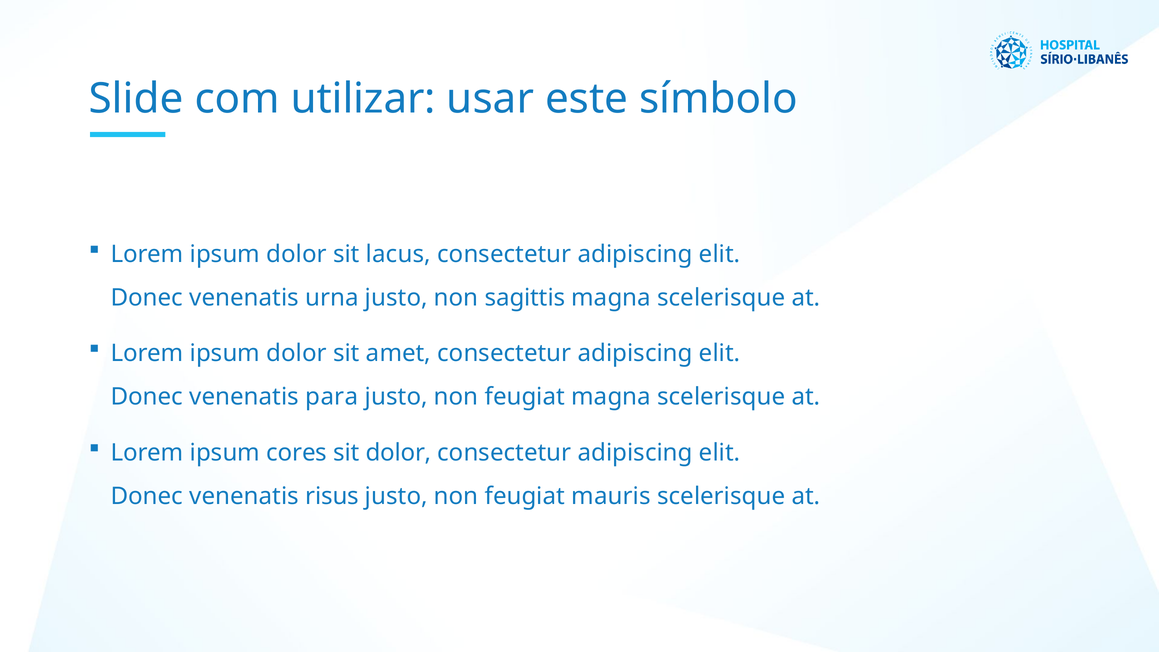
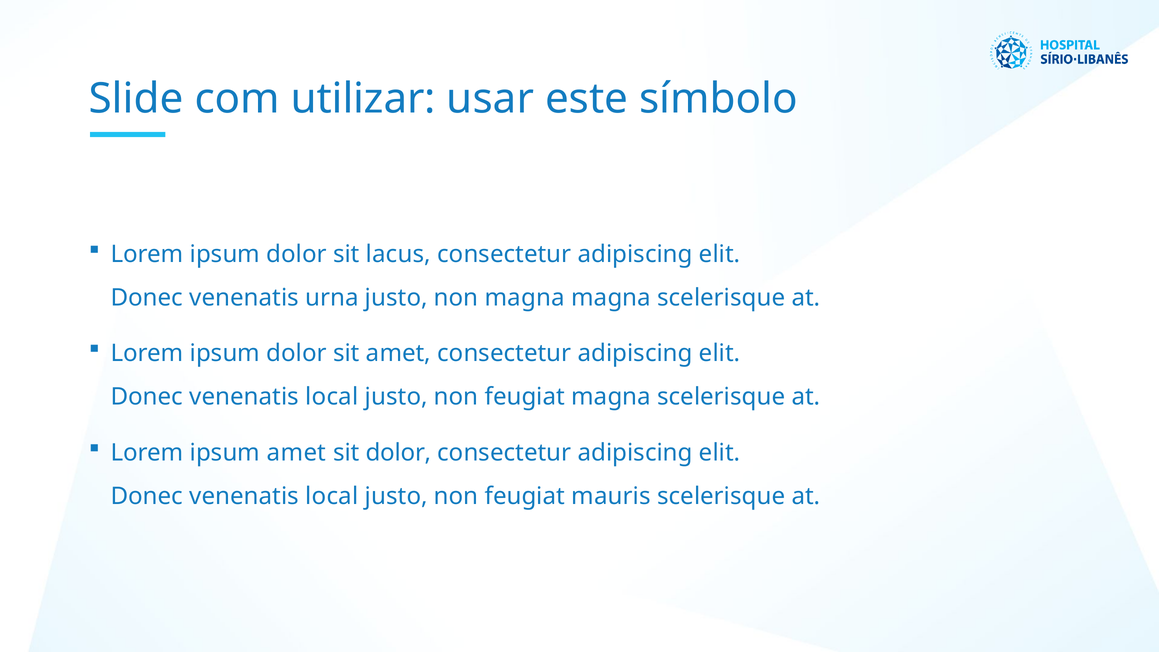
non sagittis: sagittis -> magna
para at (332, 397): para -> local
ipsum cores: cores -> amet
risus at (332, 496): risus -> local
